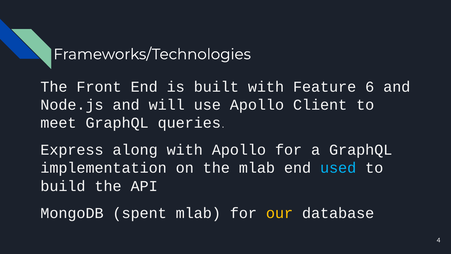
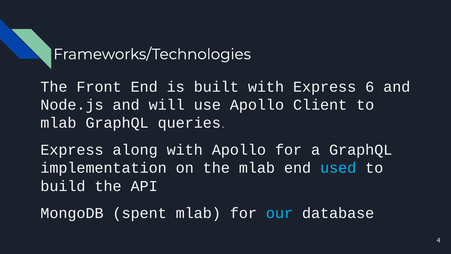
with Feature: Feature -> Express
meet at (58, 123): meet -> mlab
our colour: yellow -> light blue
